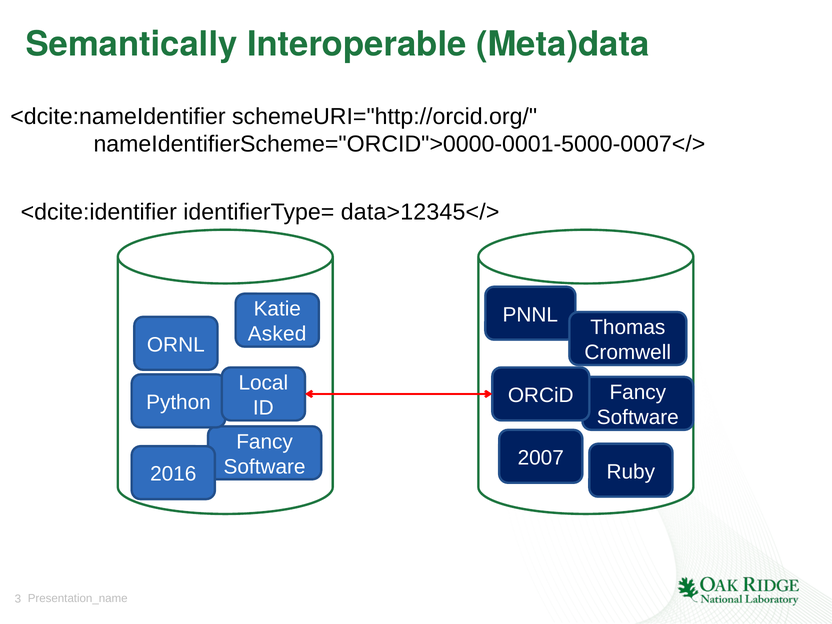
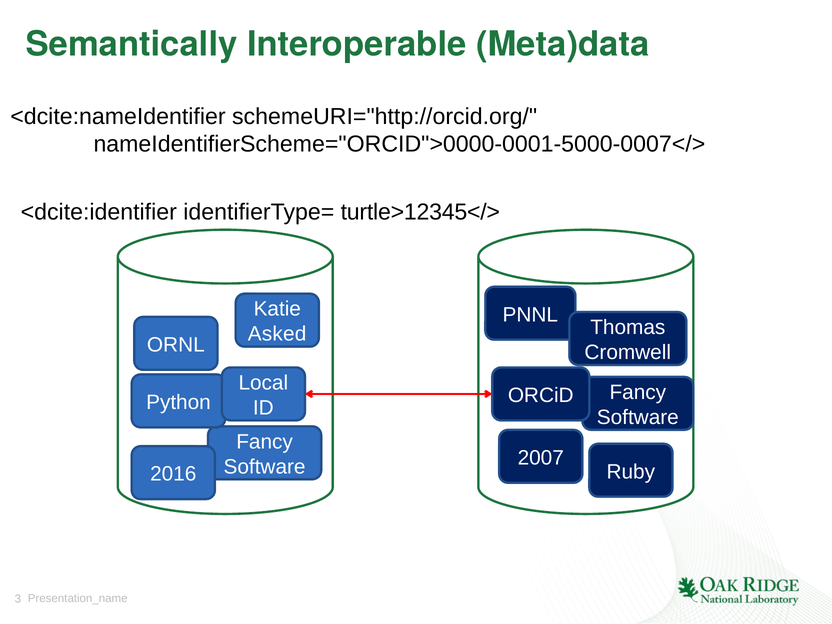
data>12345</>: data>12345</> -> turtle>12345</>
